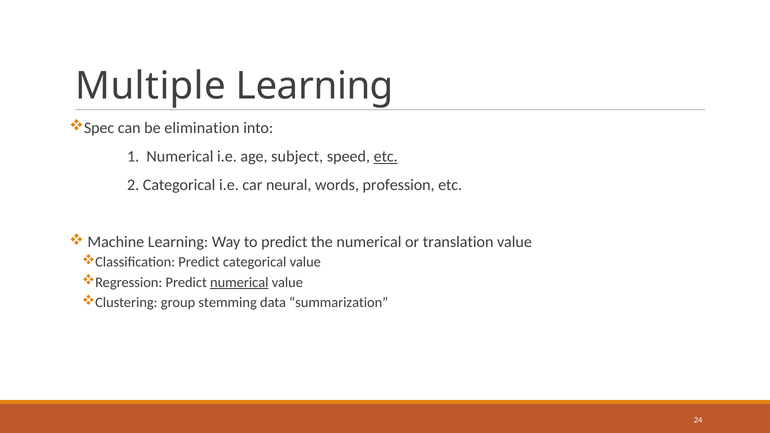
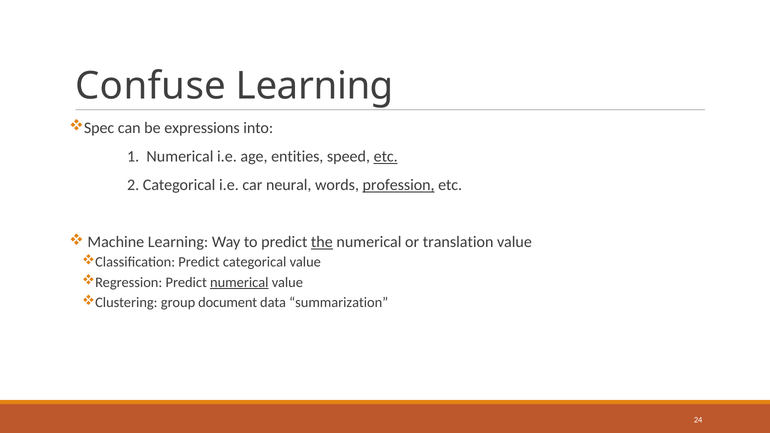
Multiple: Multiple -> Confuse
elimination: elimination -> expressions
subject: subject -> entities
profession underline: none -> present
the underline: none -> present
stemming: stemming -> document
